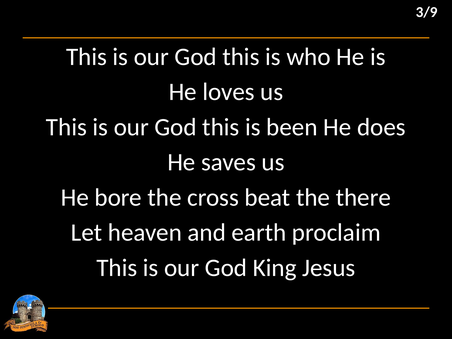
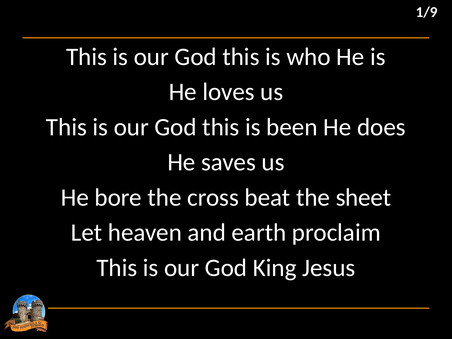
3/9: 3/9 -> 1/9
there: there -> sheet
